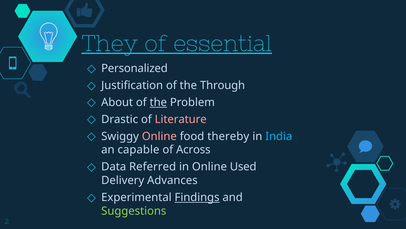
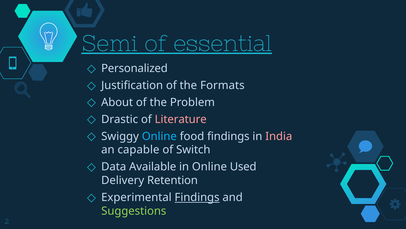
They: They -> Semi
Through: Through -> Formats
the at (158, 102) underline: present -> none
Online at (159, 136) colour: pink -> light blue
food thereby: thereby -> findings
India colour: light blue -> pink
Across: Across -> Switch
Referred: Referred -> Available
Advances: Advances -> Retention
